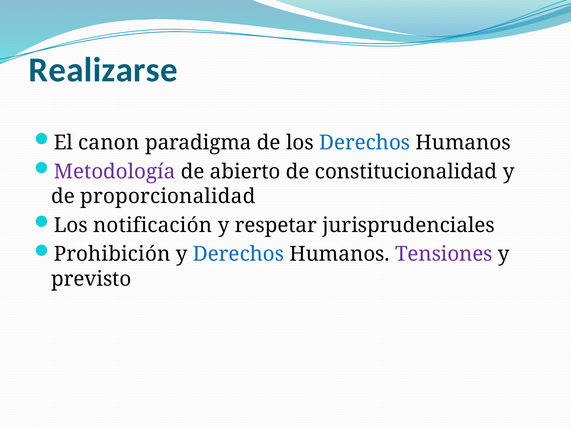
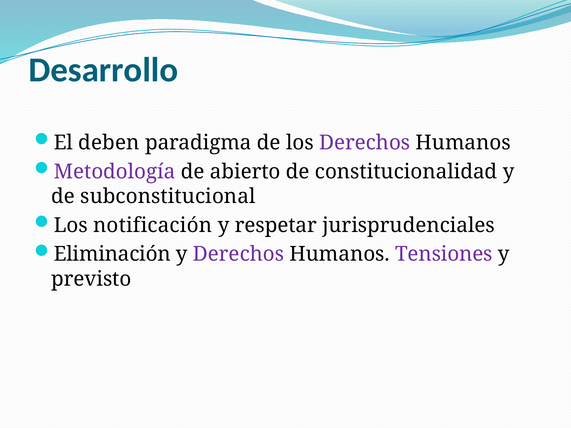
Realizarse: Realizarse -> Desarrollo
canon: canon -> deben
Derechos at (365, 143) colour: blue -> purple
proporcionalidad: proporcionalidad -> subconstitucional
Prohibición: Prohibición -> Eliminación
Derechos at (239, 254) colour: blue -> purple
